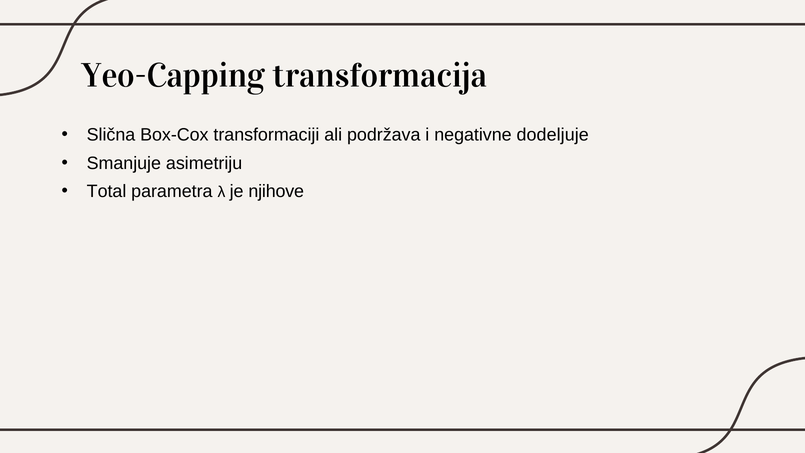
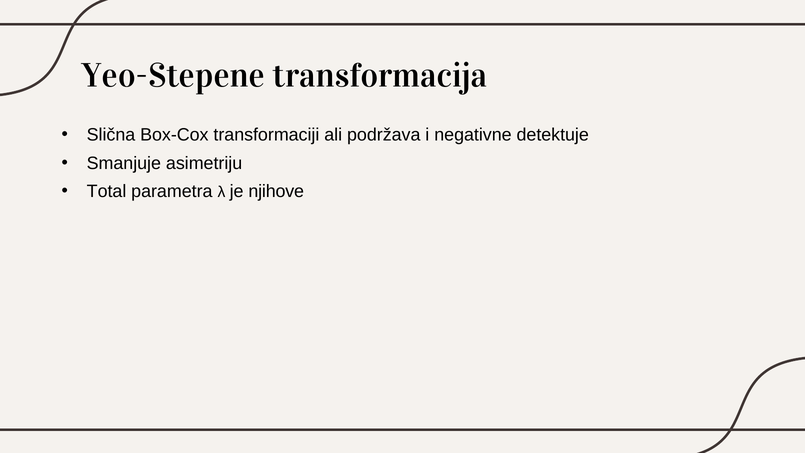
Yeo-Capping: Yeo-Capping -> Yeo-Stepene
dodeljuje: dodeljuje -> detektuje
